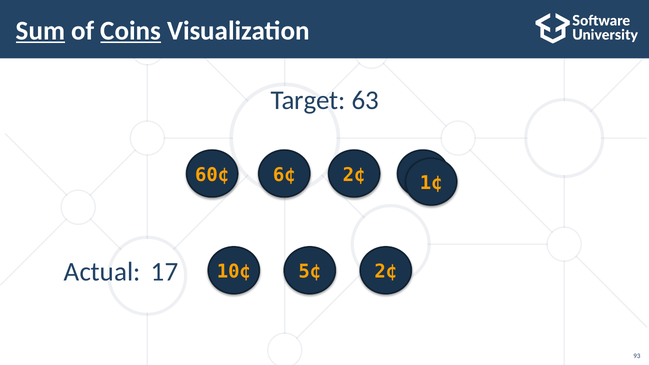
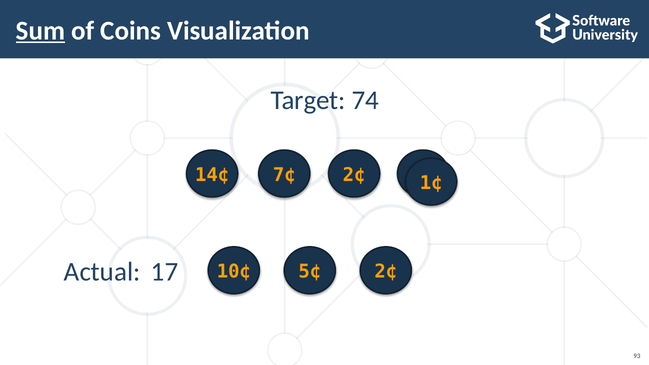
Coins underline: present -> none
63: 63 -> 74
60¢: 60¢ -> 14¢
6¢: 6¢ -> 7¢
